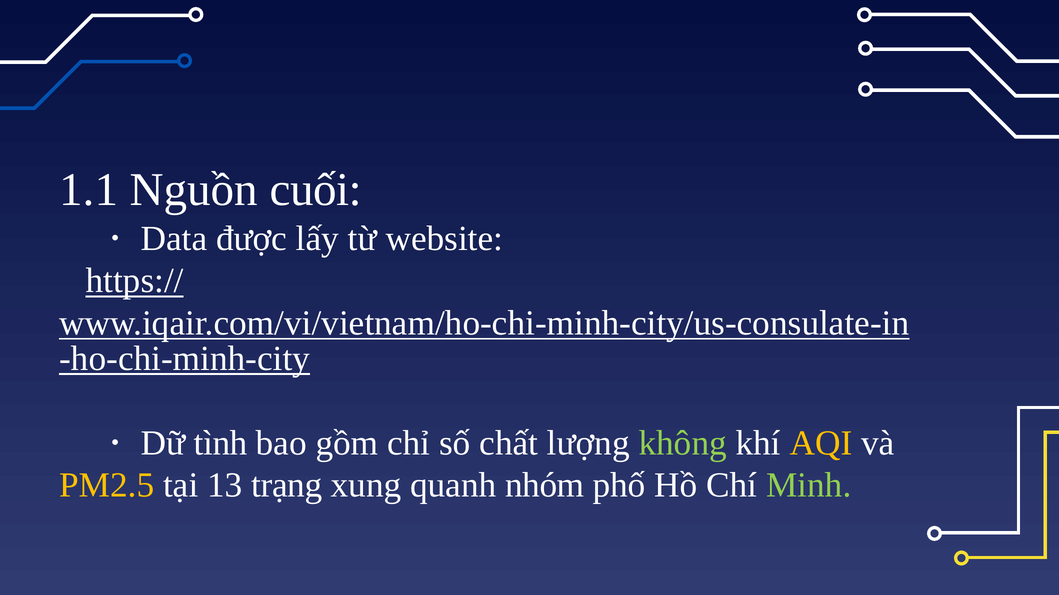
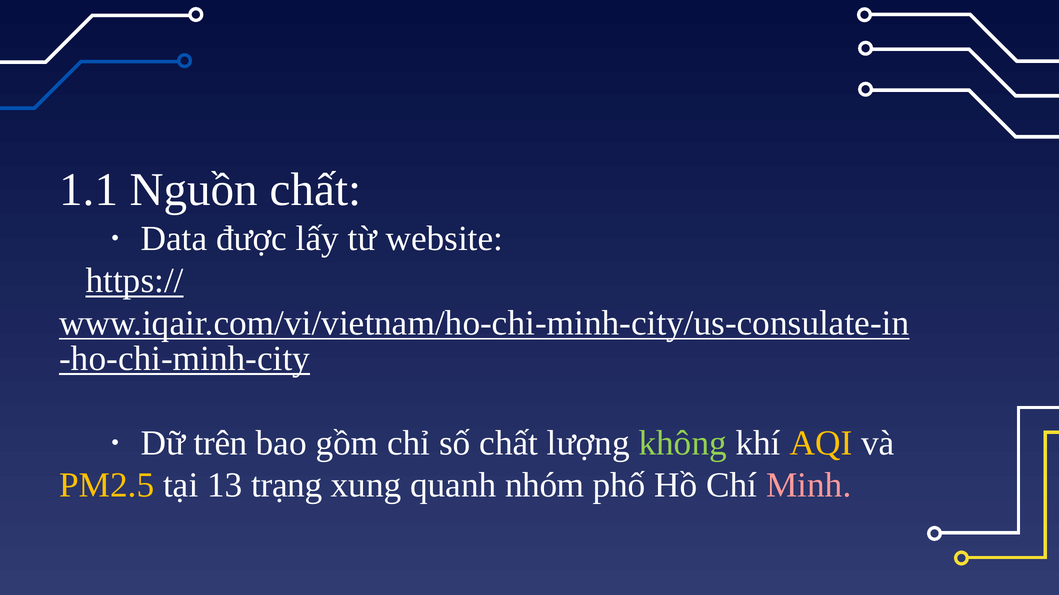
Nguồn cuối: cuối -> chất
tình: tình -> trên
Minh colour: light green -> pink
